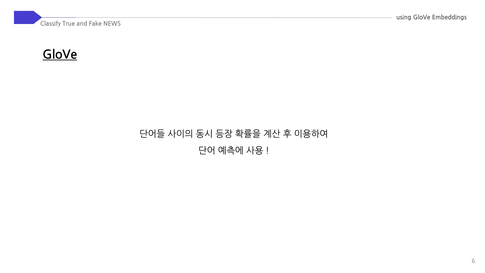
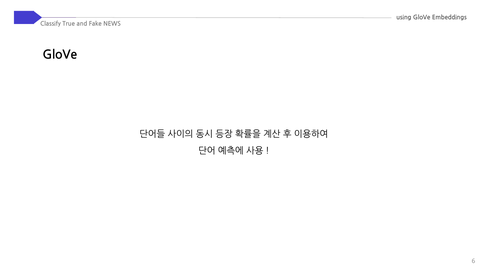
GloVe at (60, 55) underline: present -> none
